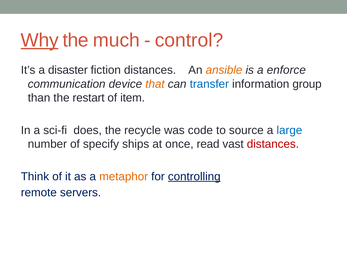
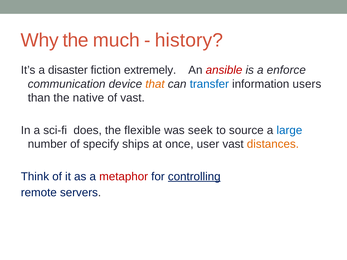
Why underline: present -> none
control: control -> history
fiction distances: distances -> extremely
ansible colour: orange -> red
group: group -> users
restart: restart -> native
of item: item -> vast
recycle: recycle -> flexible
code: code -> seek
read: read -> user
distances at (273, 144) colour: red -> orange
metaphor colour: orange -> red
